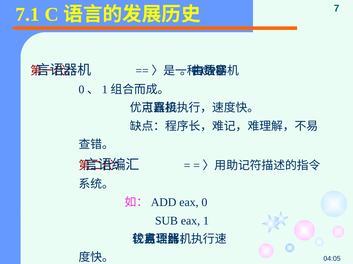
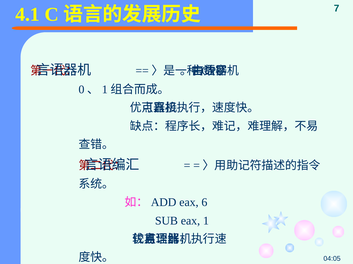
7.1: 7.1 -> 4.1
0: 0 -> 6
